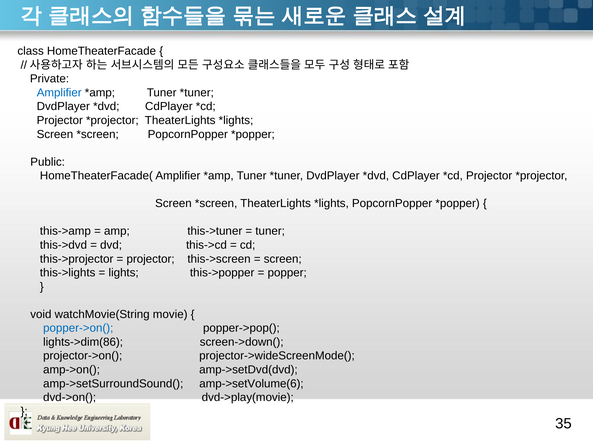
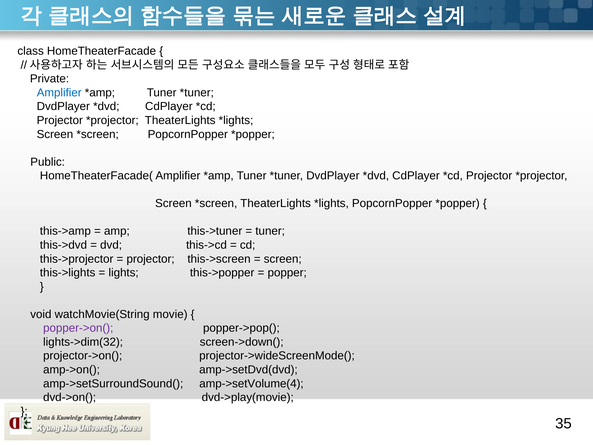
popper->on( colour: blue -> purple
lights->dim(86: lights->dim(86 -> lights->dim(32
amp->setVolume(6: amp->setVolume(6 -> amp->setVolume(4
